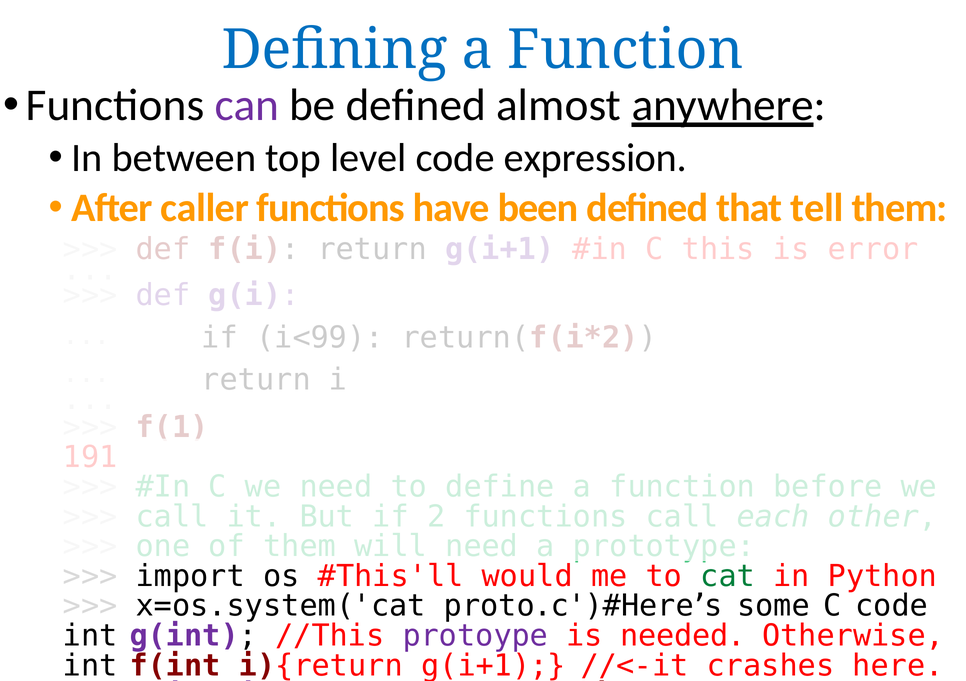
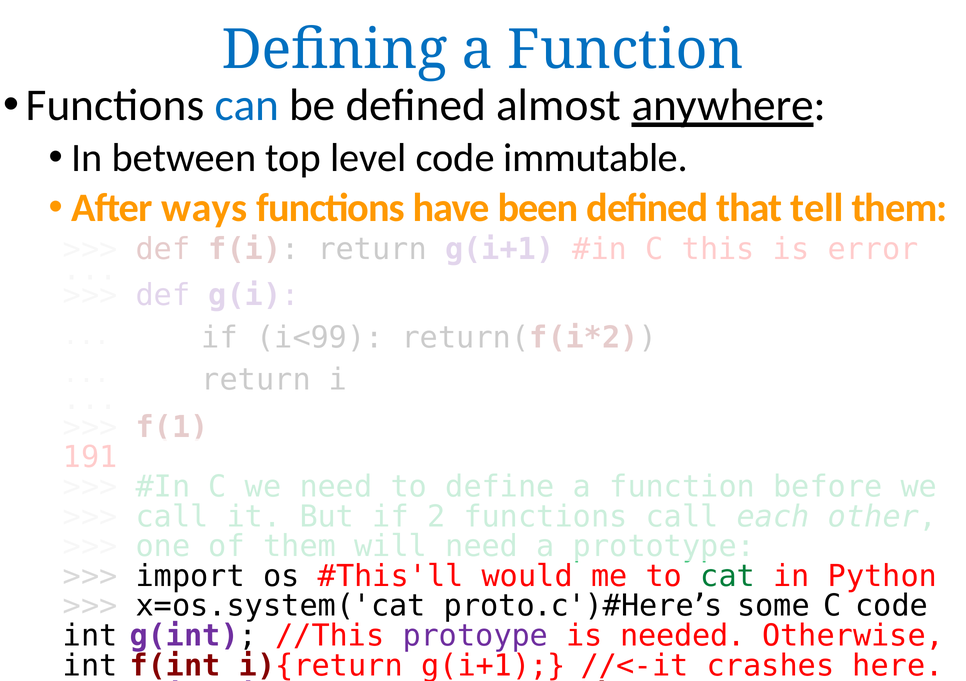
can colour: purple -> blue
expression: expression -> immutable
caller: caller -> ways
